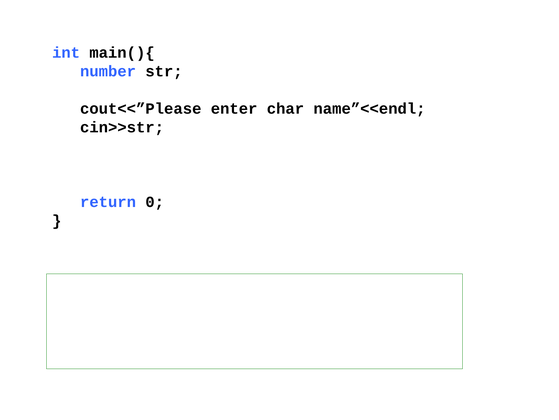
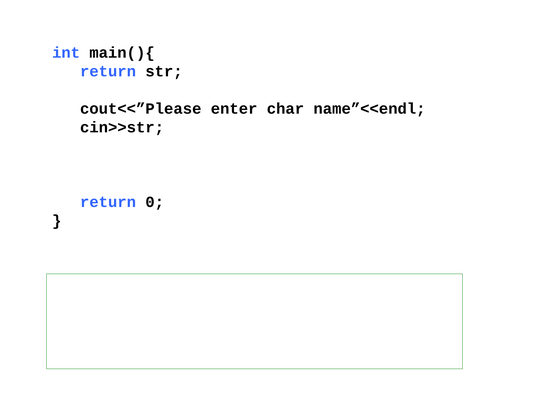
number at (108, 71): number -> return
